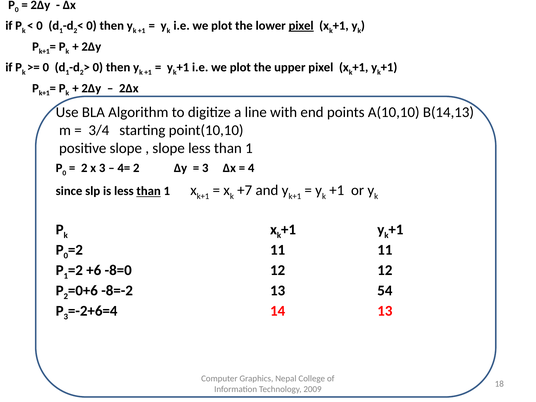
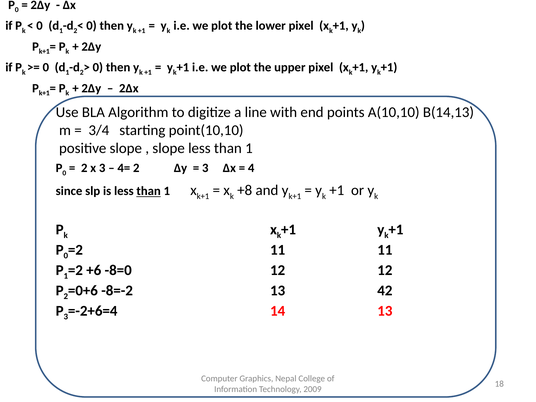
pixel at (301, 26) underline: present -> none
+7: +7 -> +8
54: 54 -> 42
